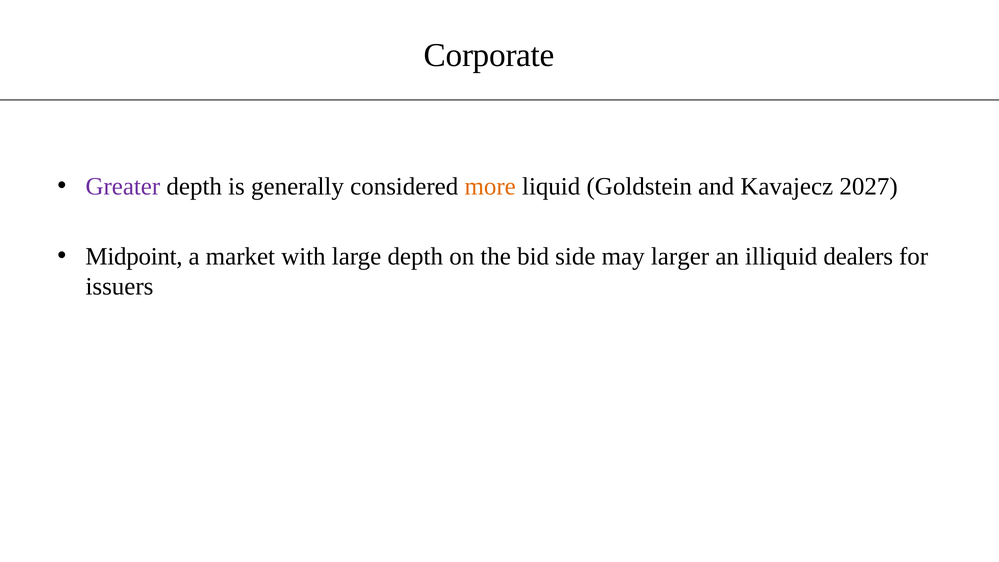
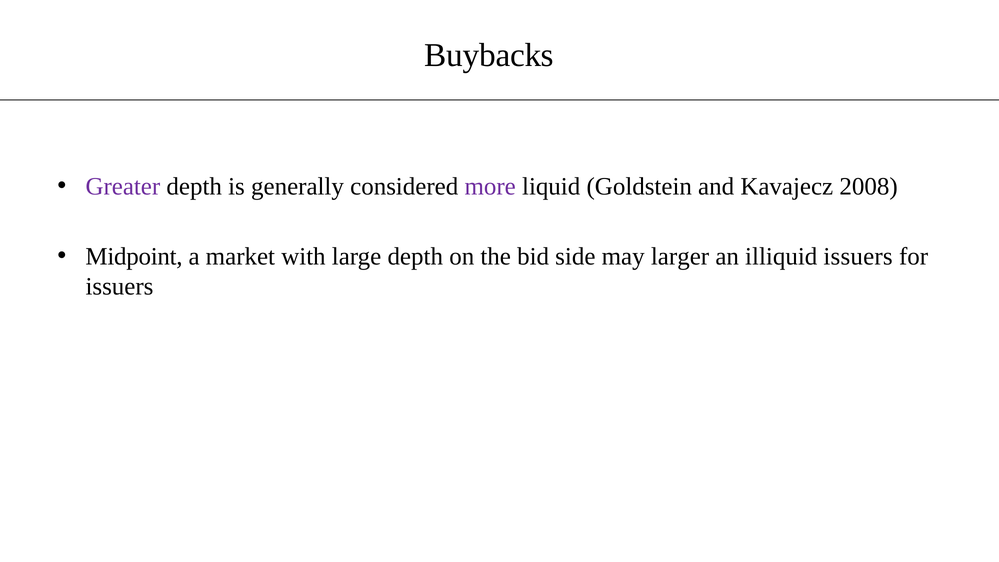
Corporate: Corporate -> Buybacks
more colour: orange -> purple
2027: 2027 -> 2008
illiquid dealers: dealers -> issuers
